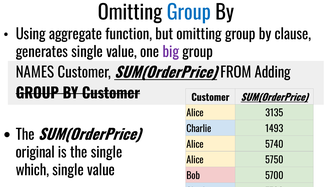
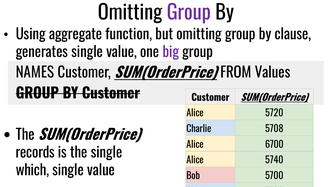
Group at (189, 13) colour: blue -> purple
Adding: Adding -> Values
3135: 3135 -> 5720
1493: 1493 -> 5708
5740: 5740 -> 6700
original: original -> records
5750: 5750 -> 5740
